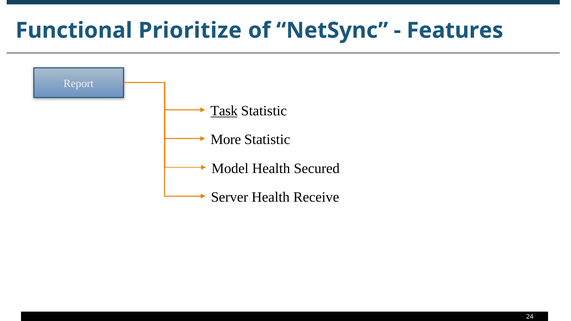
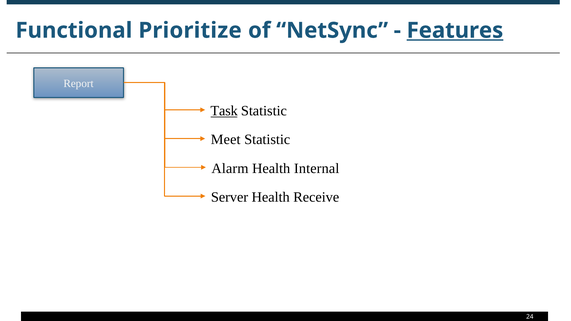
Features underline: none -> present
More: More -> Meet
Model: Model -> Alarm
Secured: Secured -> Internal
